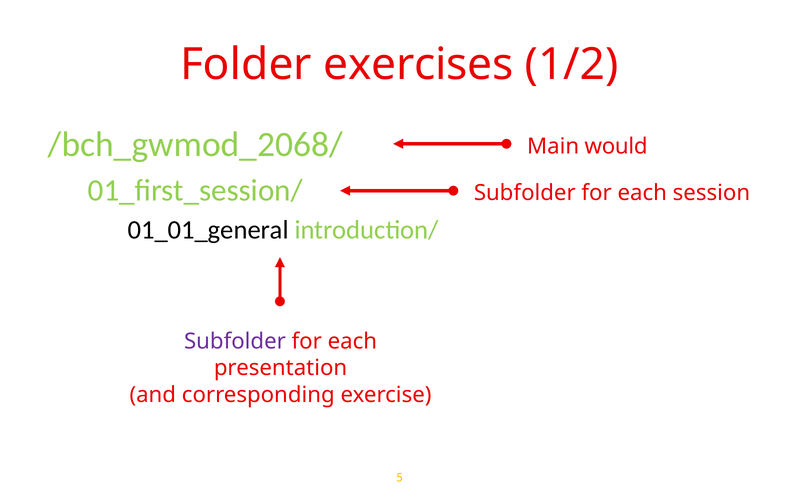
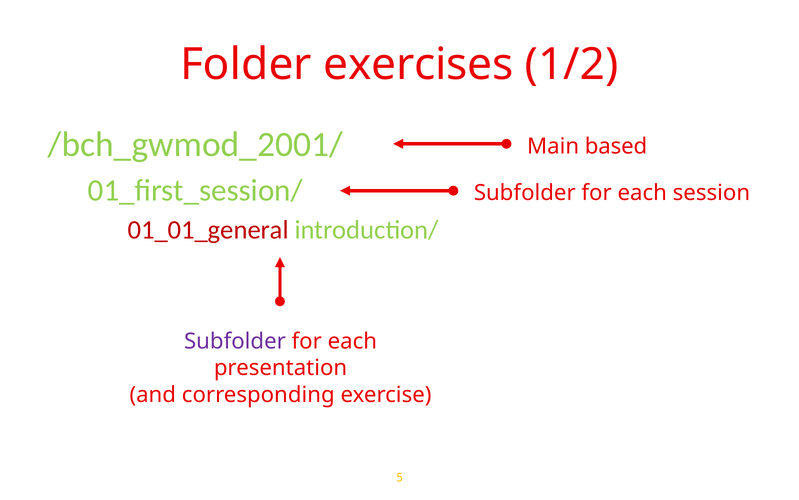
/bch_gwmod_2068/: /bch_gwmod_2068/ -> /bch_gwmod_2001/
would: would -> based
01_01_general colour: black -> red
